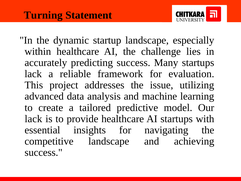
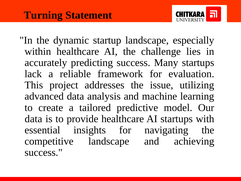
lack at (33, 119): lack -> data
